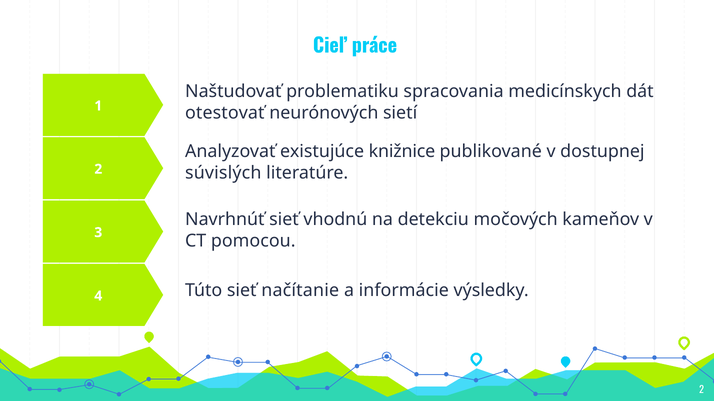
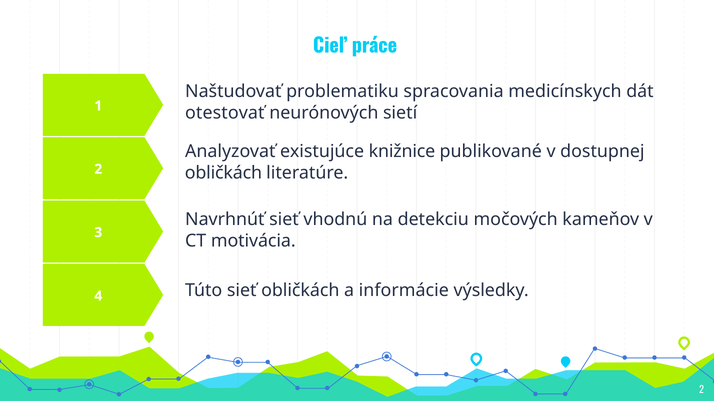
súvislých at (223, 173): súvislých -> obličkách
pomocou: pomocou -> motivácia
sieť načítanie: načítanie -> obličkách
